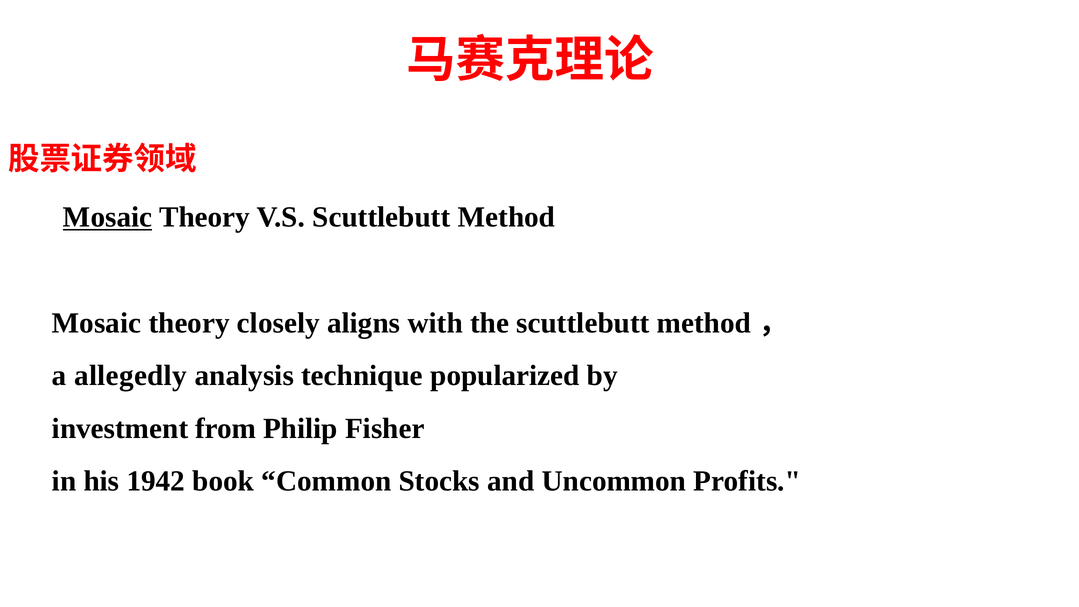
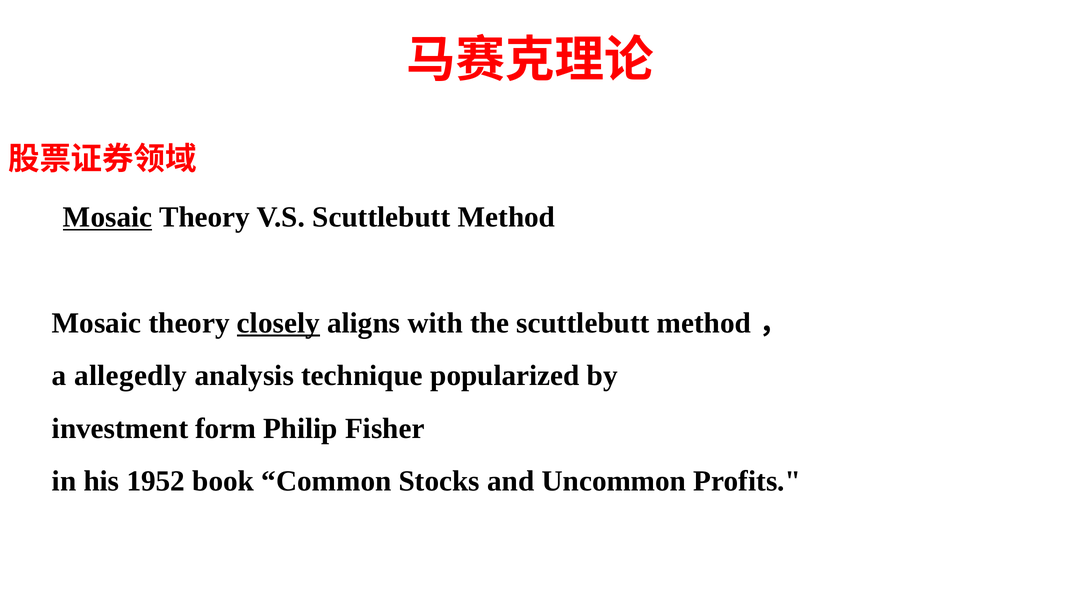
closely underline: none -> present
from: from -> form
1942: 1942 -> 1952
